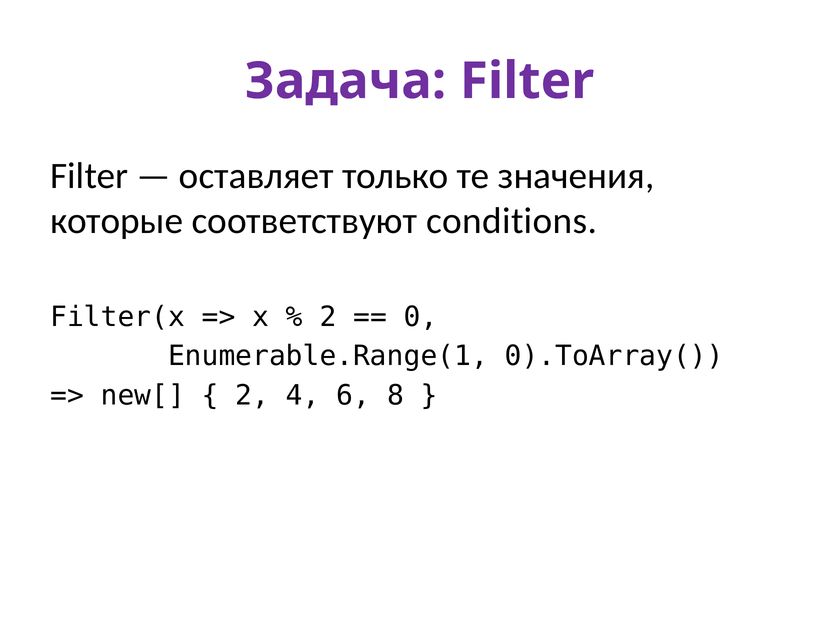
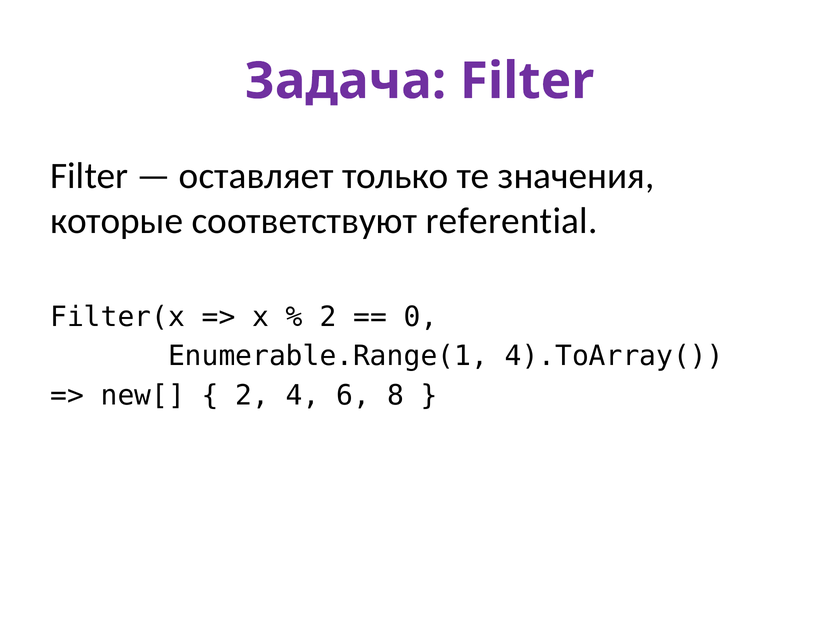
conditions: conditions -> referential
0).ToArray(: 0).ToArray( -> 4).ToArray(
